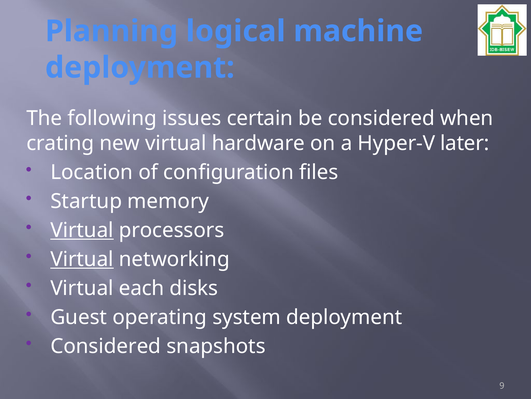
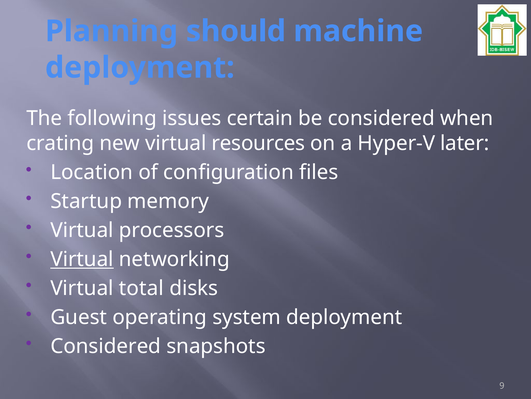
logical: logical -> should
hardware: hardware -> resources
Virtual at (82, 230) underline: present -> none
each: each -> total
